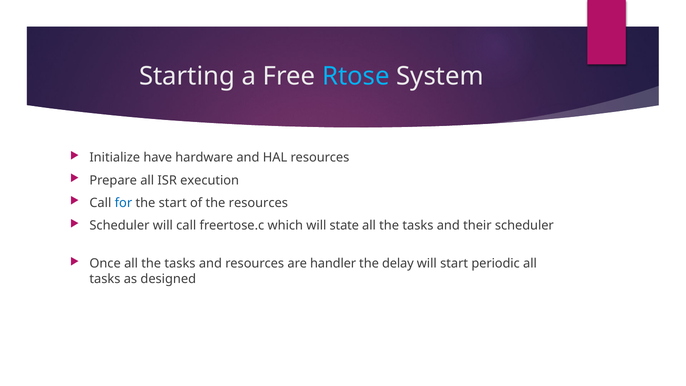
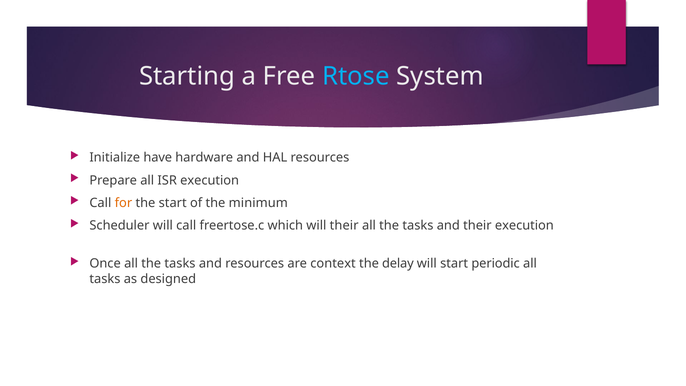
for colour: blue -> orange
the resources: resources -> minimum
will state: state -> their
their scheduler: scheduler -> execution
handler: handler -> context
